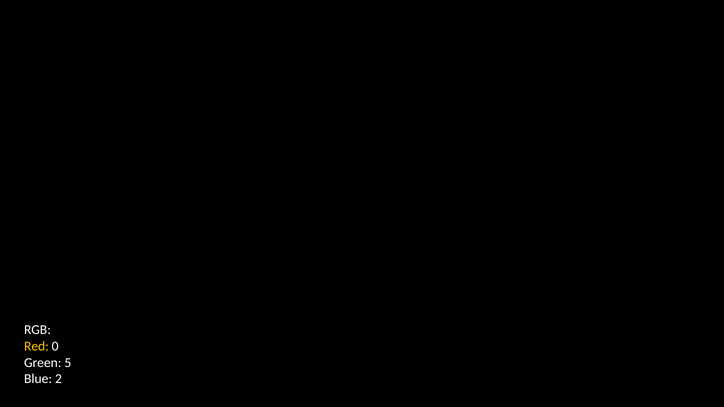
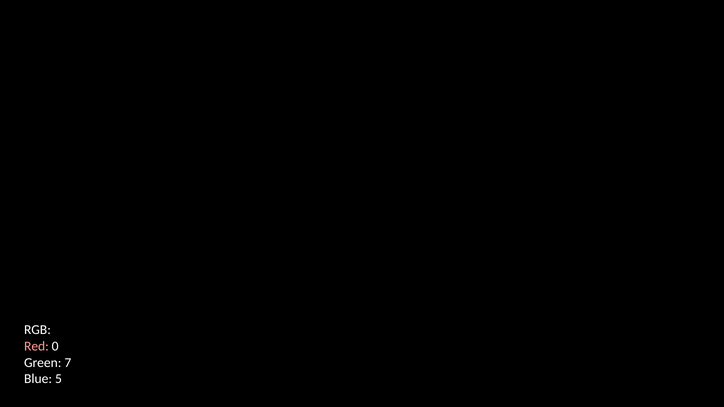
Red colour: yellow -> pink
5: 5 -> 7
2: 2 -> 5
